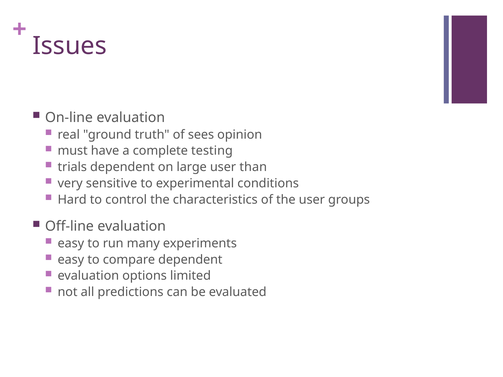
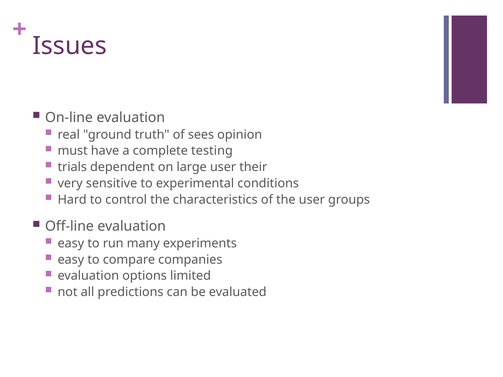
than: than -> their
compare dependent: dependent -> companies
